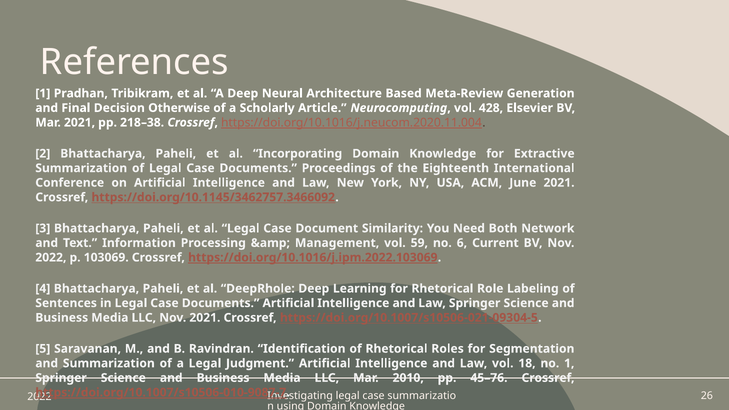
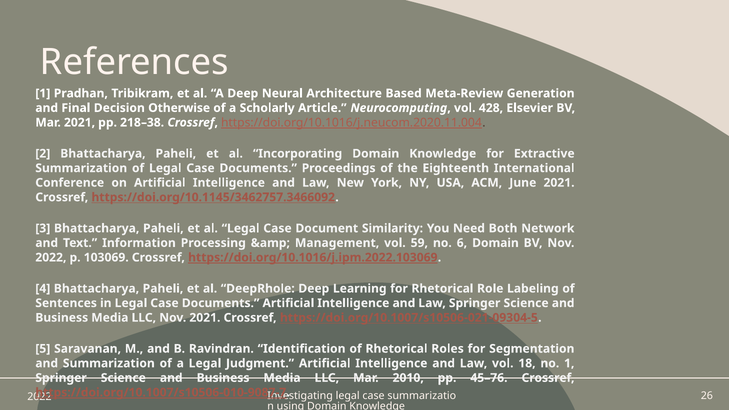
6 Current: Current -> Domain
